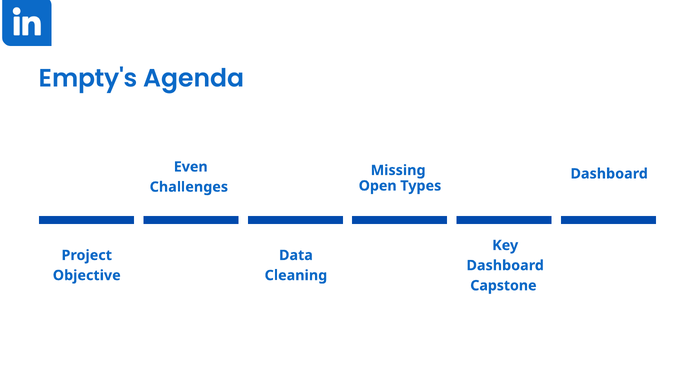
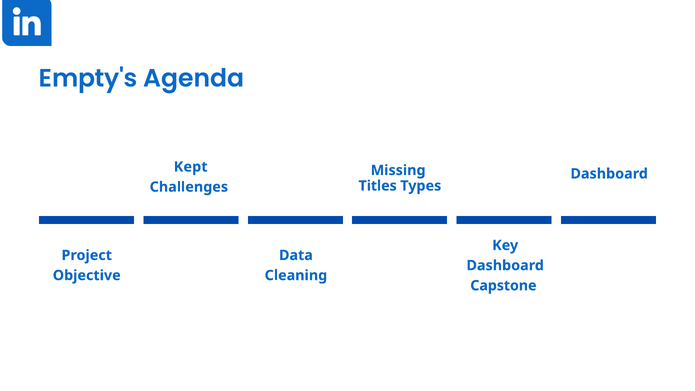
Even: Even -> Kept
Open: Open -> Titles
